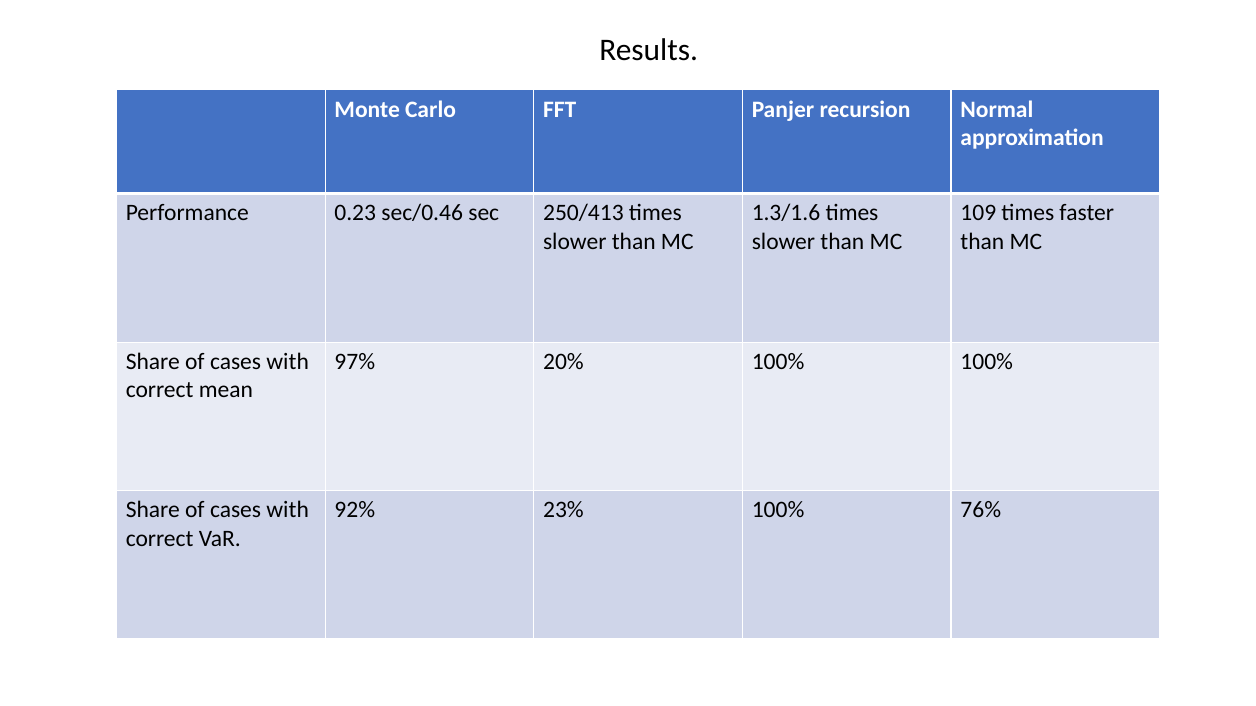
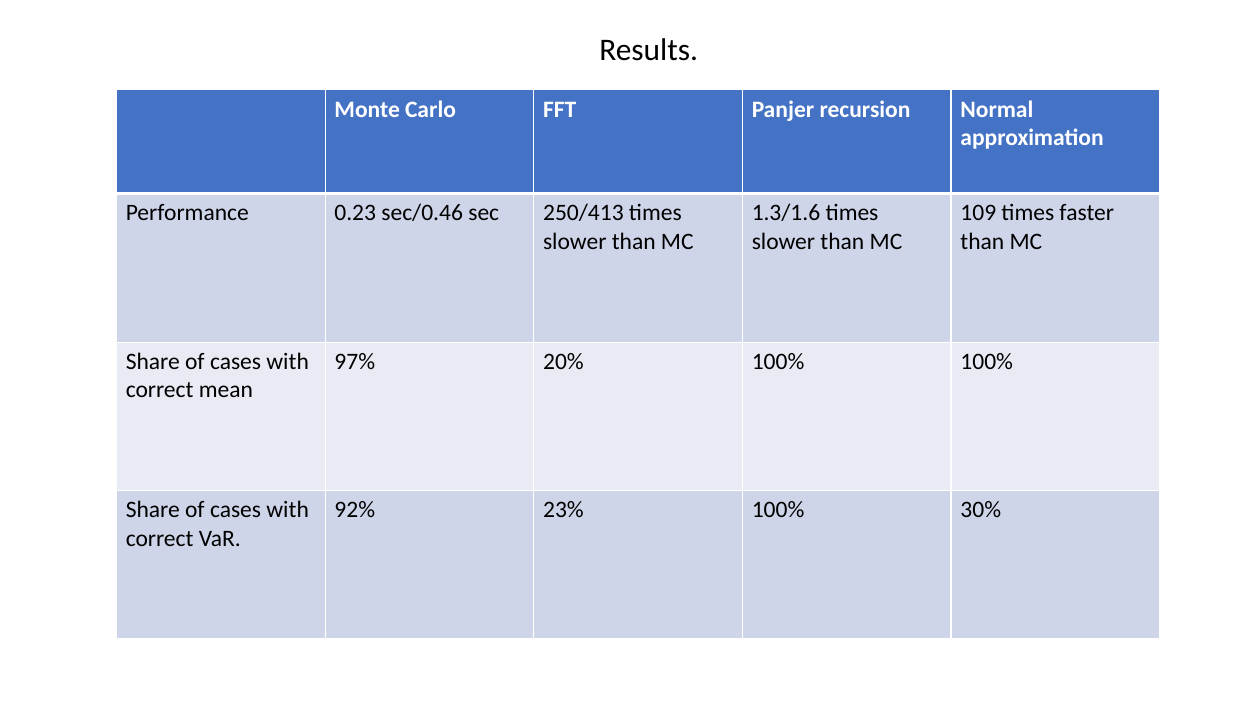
76%: 76% -> 30%
